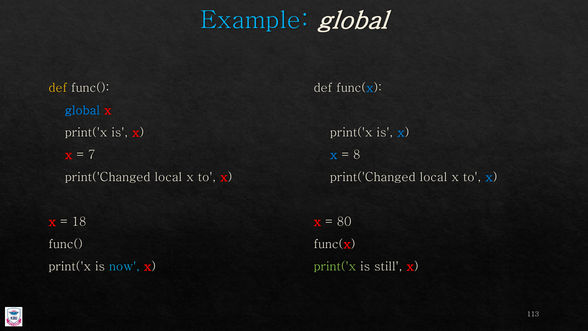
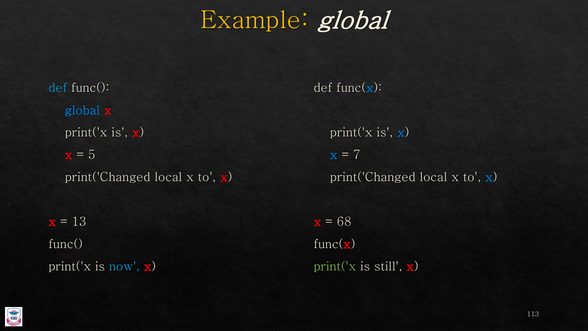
Example colour: light blue -> yellow
def at (58, 88) colour: yellow -> light blue
7: 7 -> 5
8: 8 -> 7
18: 18 -> 13
80: 80 -> 68
